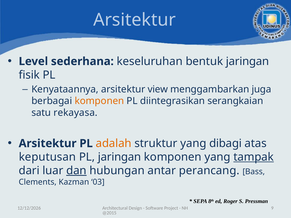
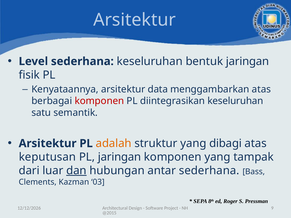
view: view -> data
menggambarkan juga: juga -> atas
komponen at (99, 101) colour: orange -> red
diintegrasikan serangkaian: serangkaian -> keseluruhan
rekayasa: rekayasa -> semantik
tampak underline: present -> none
antar perancang: perancang -> sederhana
